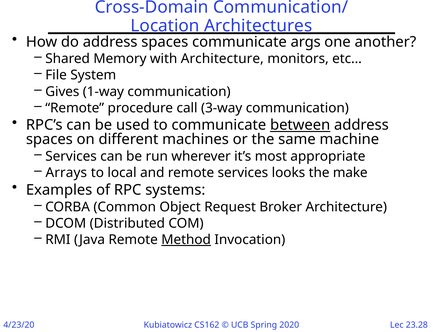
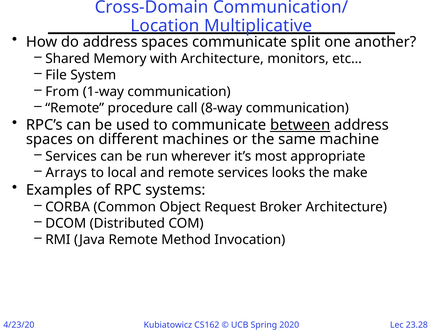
Architectures: Architectures -> Multiplicative
args: args -> split
Gives: Gives -> From
3-way: 3-way -> 8-way
Method underline: present -> none
